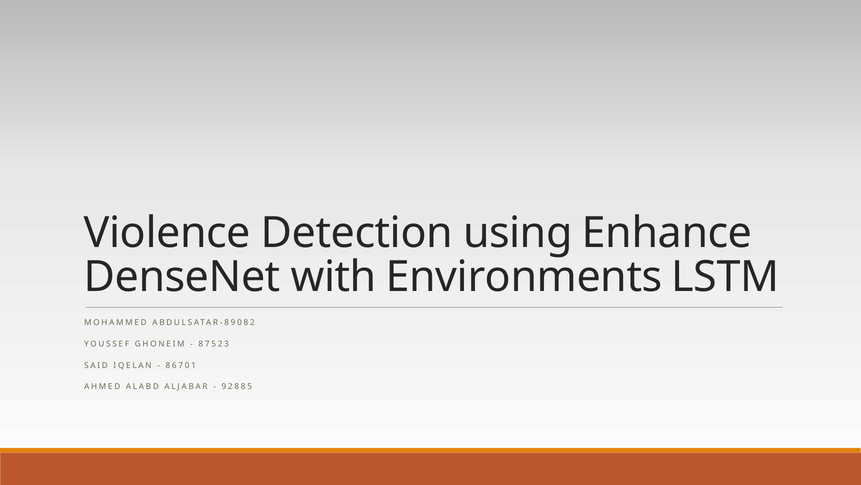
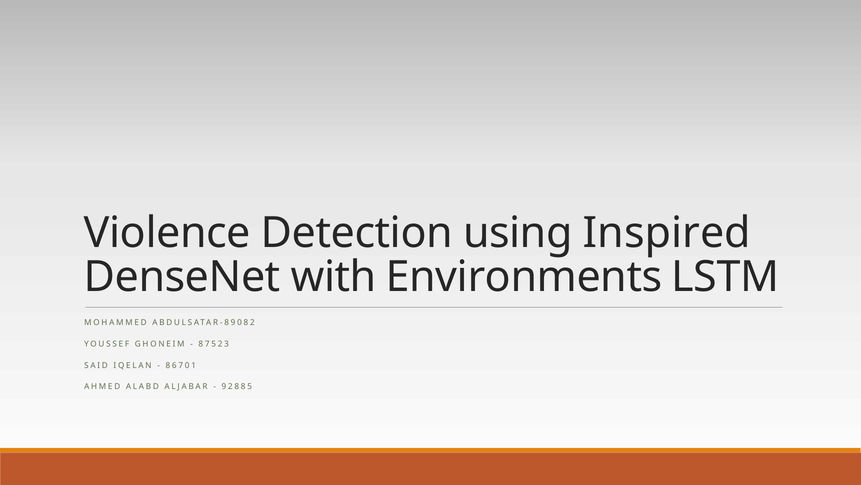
Enhance: Enhance -> Inspired
